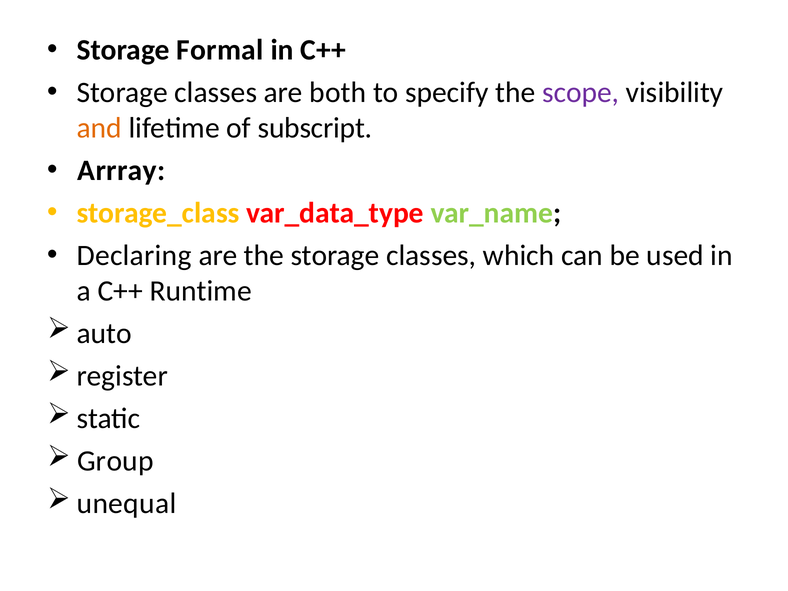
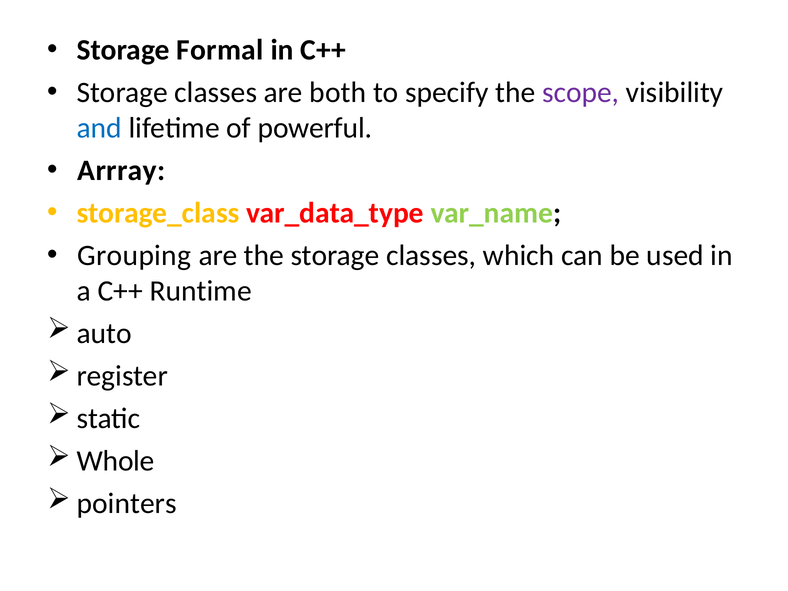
and colour: orange -> blue
subscript: subscript -> powerful
Declaring: Declaring -> Grouping
Group: Group -> Whole
unequal: unequal -> pointers
